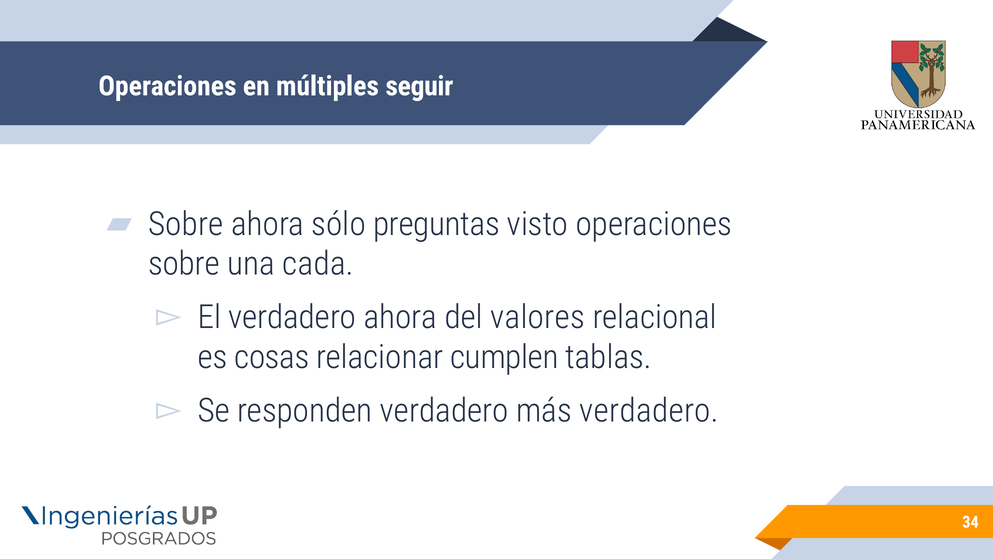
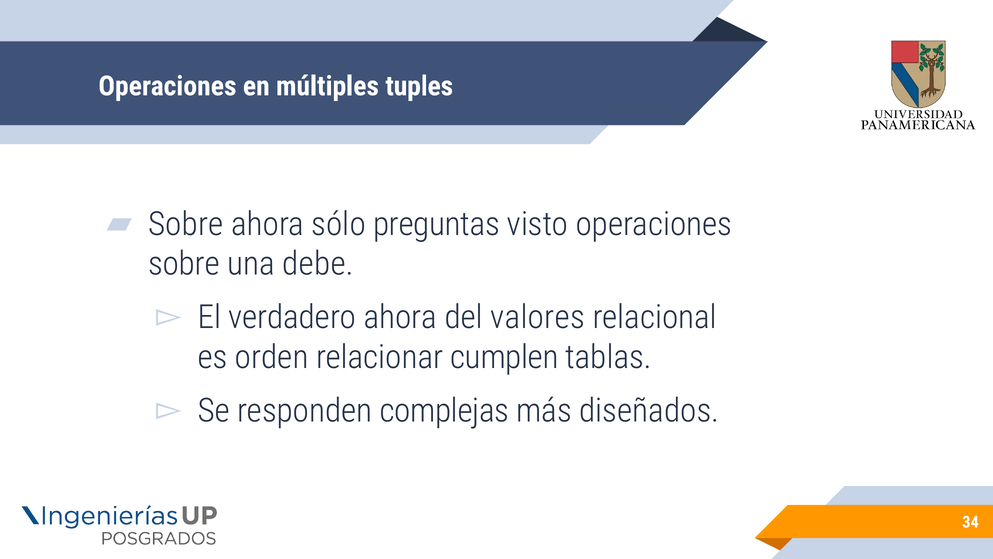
seguir: seguir -> tuples
cada: cada -> debe
cosas: cosas -> orden
responden verdadero: verdadero -> complejas
más verdadero: verdadero -> diseñados
